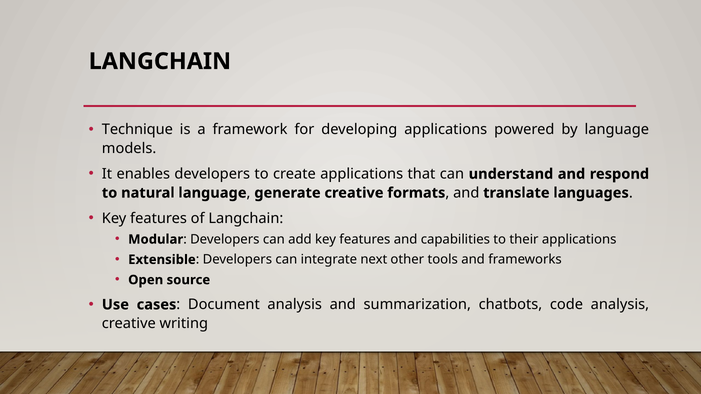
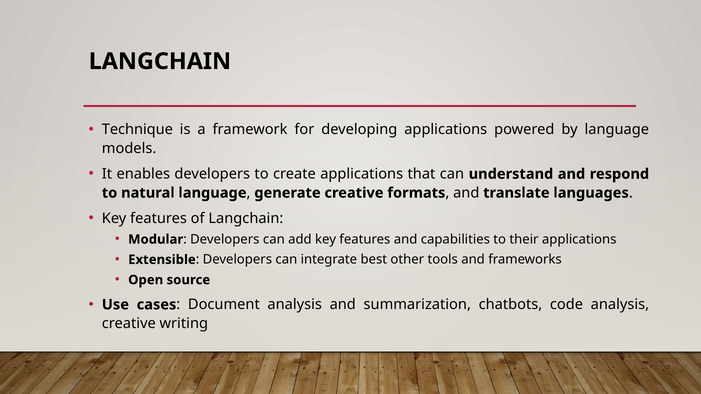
next: next -> best
